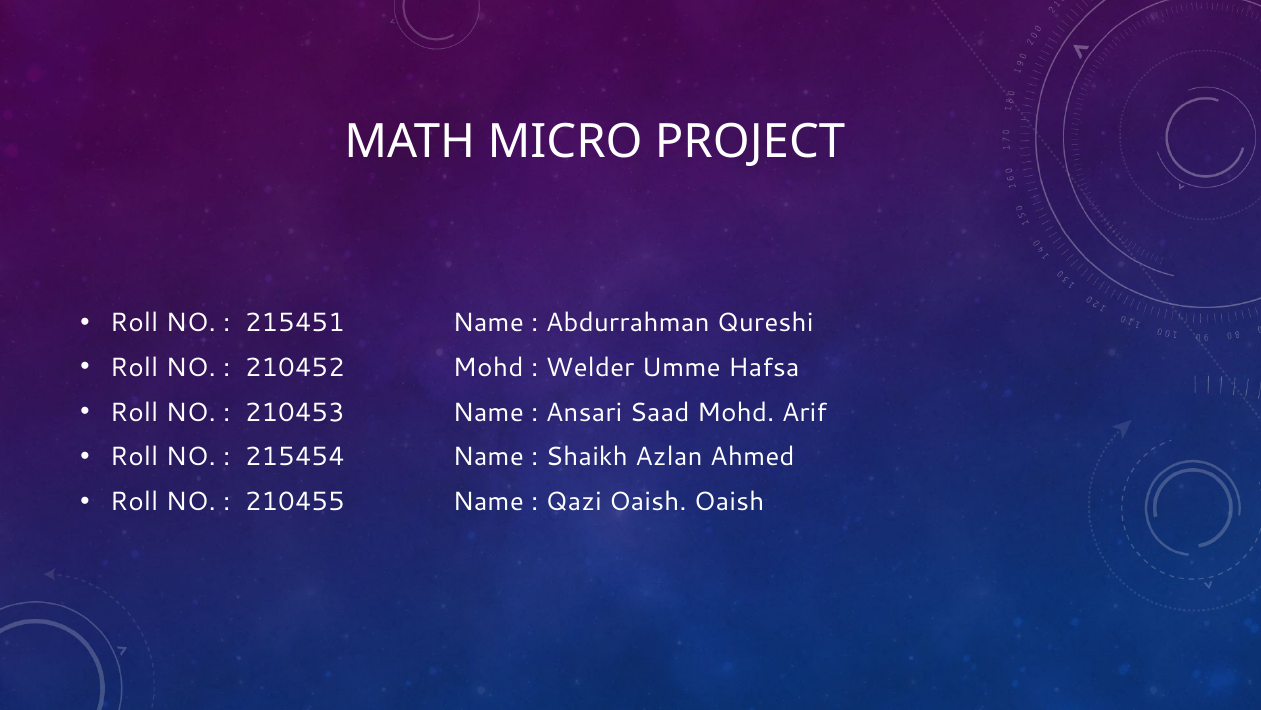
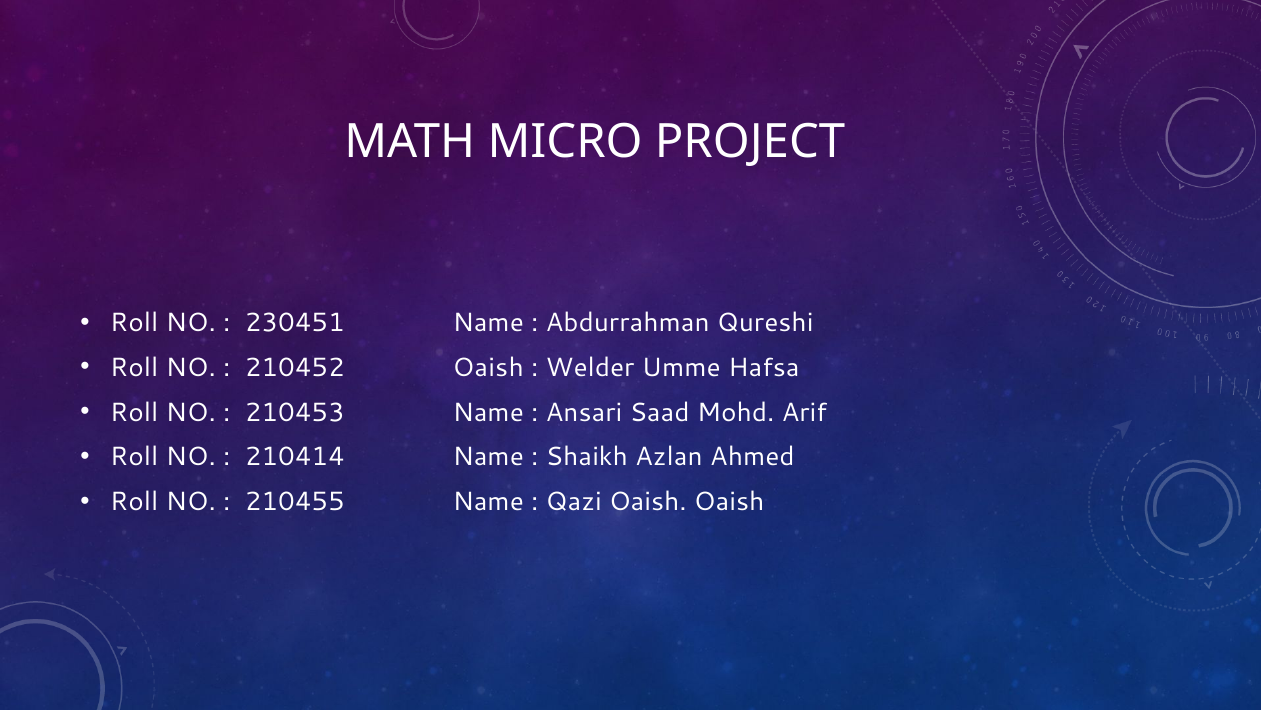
215451: 215451 -> 230451
210452 Mohd: Mohd -> Oaish
215454: 215454 -> 210414
